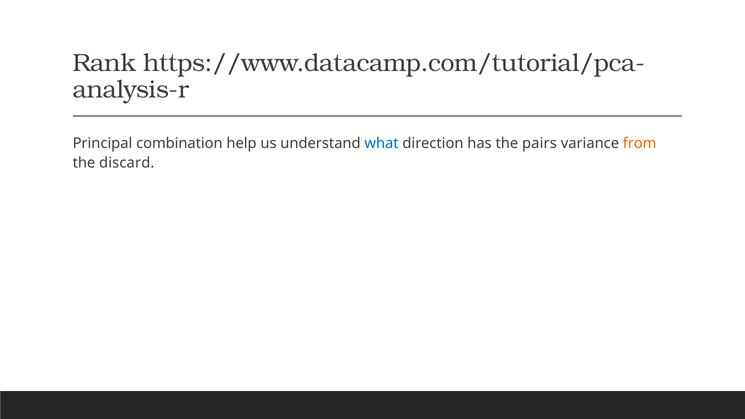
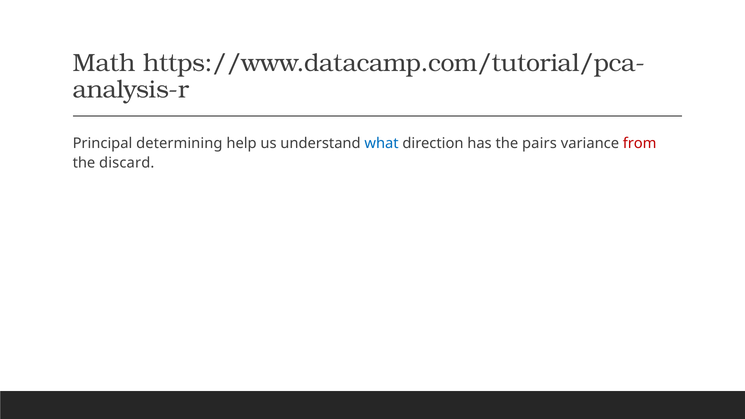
Rank: Rank -> Math
combination: combination -> determining
from colour: orange -> red
